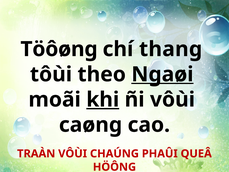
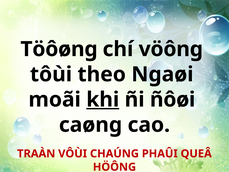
thang: thang -> vöông
Ngaøi underline: present -> none
ñi vôùi: vôùi -> ñôøi
